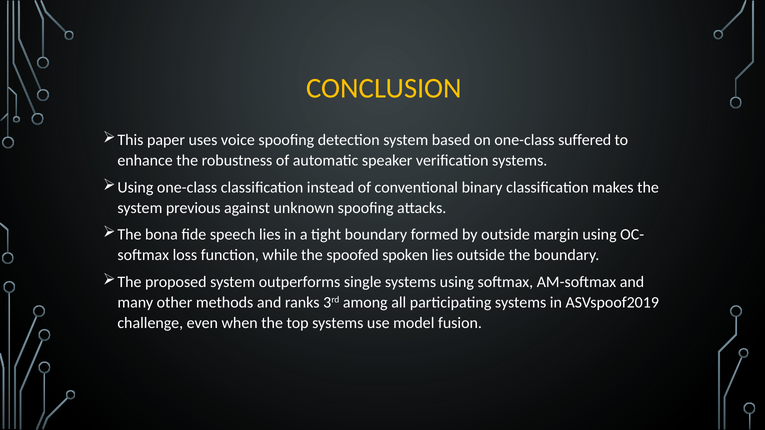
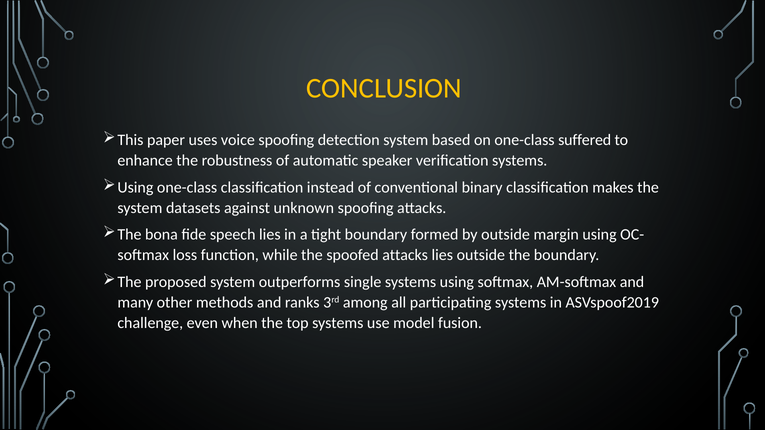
previous: previous -> datasets
spoofed spoken: spoken -> attacks
